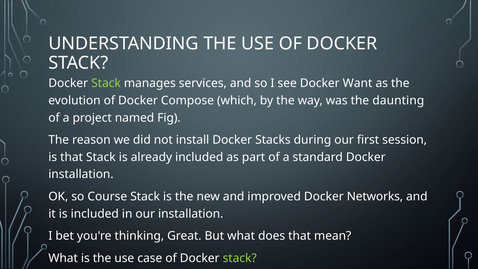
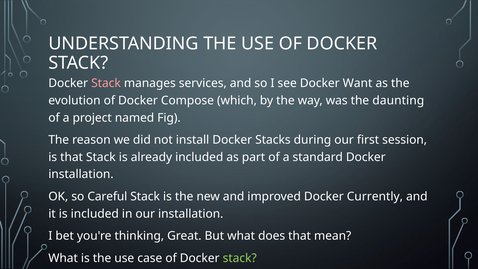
Stack at (106, 83) colour: light green -> pink
Course: Course -> Careful
Networks: Networks -> Currently
